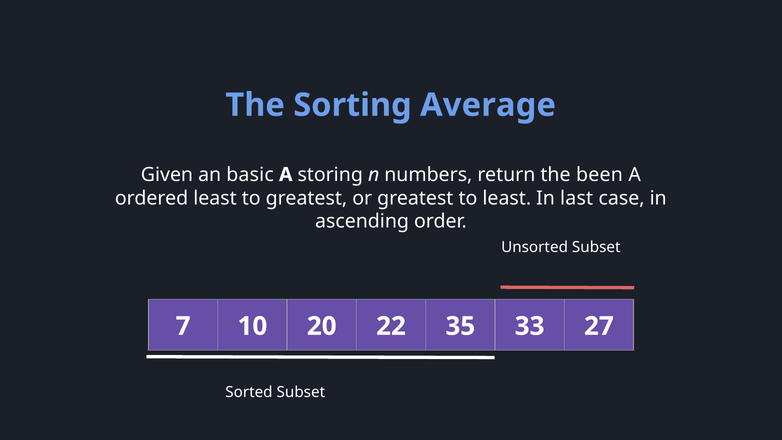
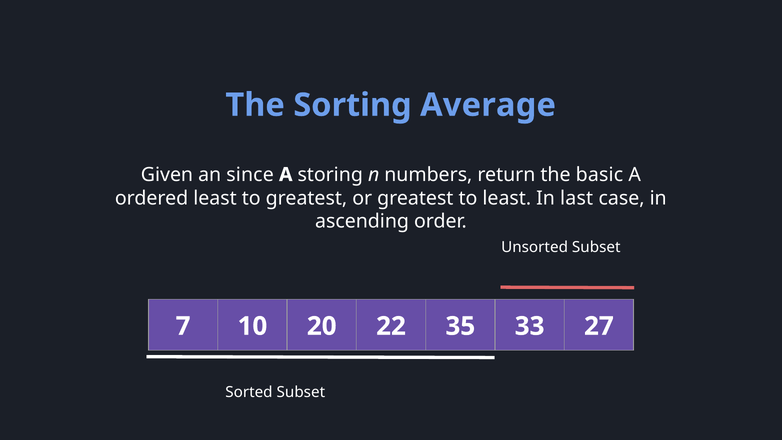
basic: basic -> since
been: been -> basic
